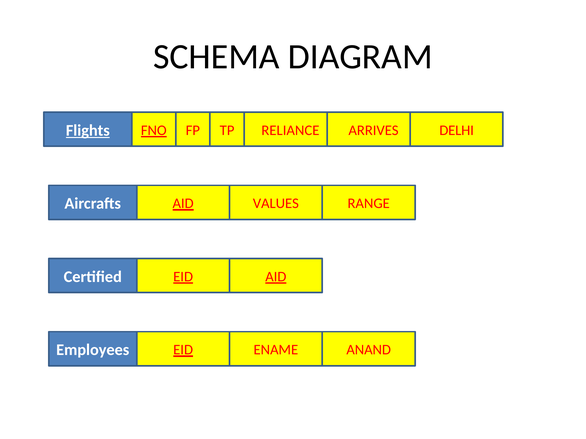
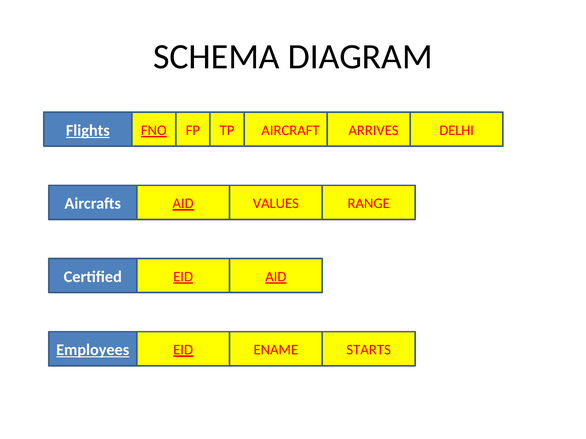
RELIANCE: RELIANCE -> AIRCRAFT
Employees underline: none -> present
ANAND: ANAND -> STARTS
